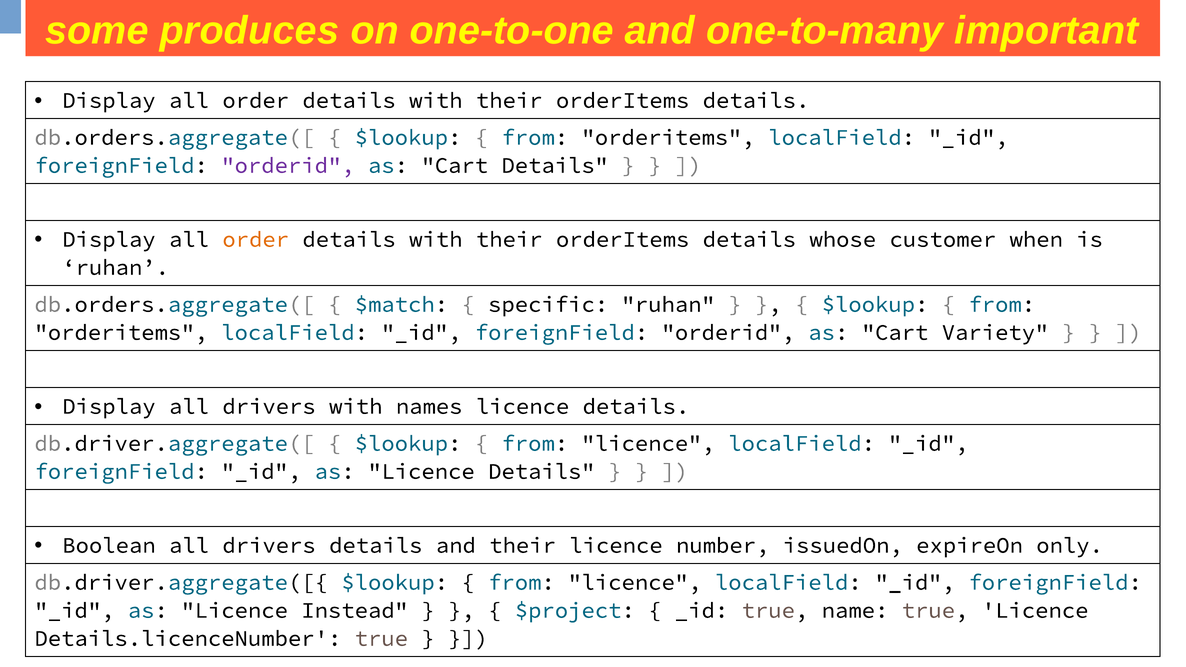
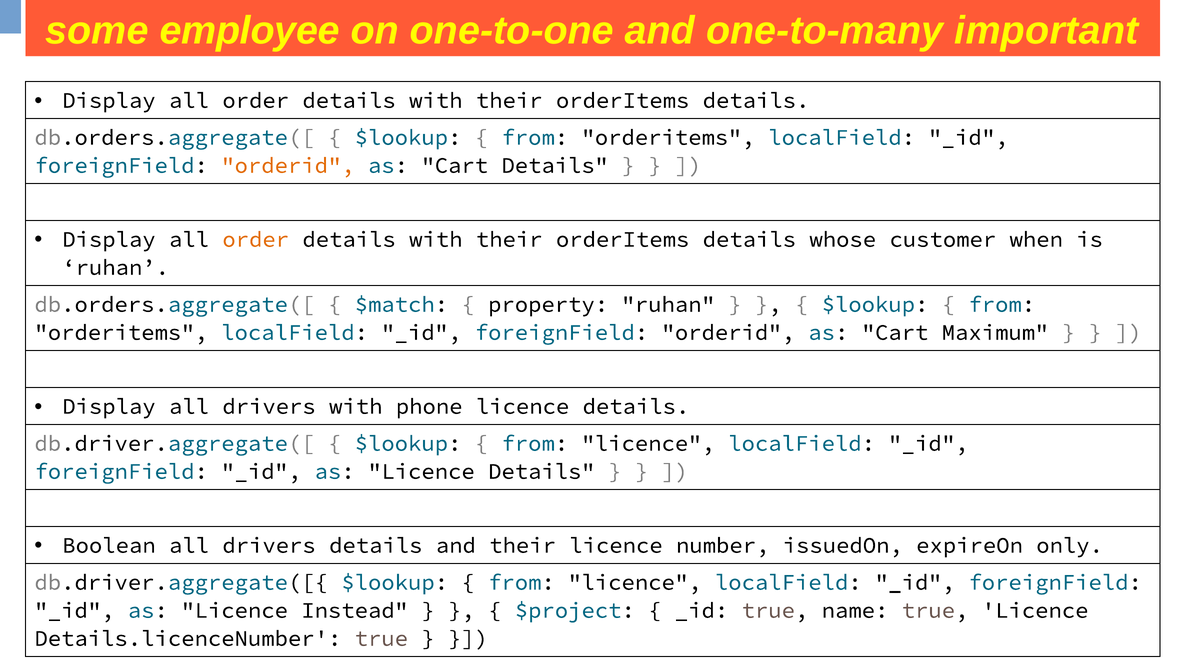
produces: produces -> employee
orderid at (288, 165) colour: purple -> orange
specific: specific -> property
Variety: Variety -> Maximum
names: names -> phone
